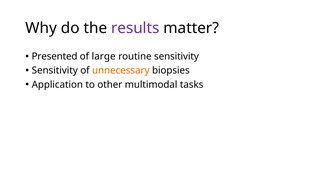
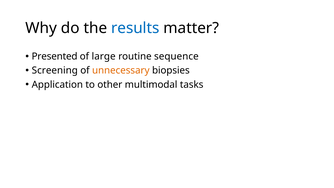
results colour: purple -> blue
routine sensitivity: sensitivity -> sequence
Sensitivity at (55, 70): Sensitivity -> Screening
